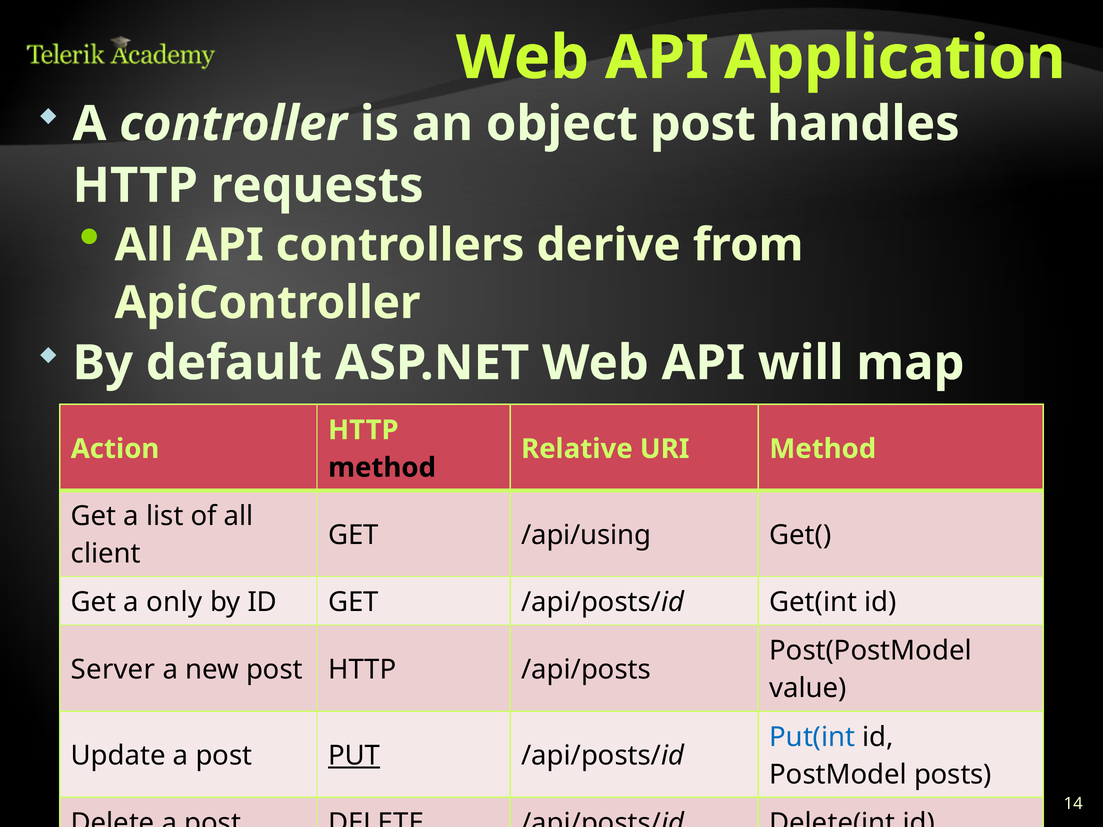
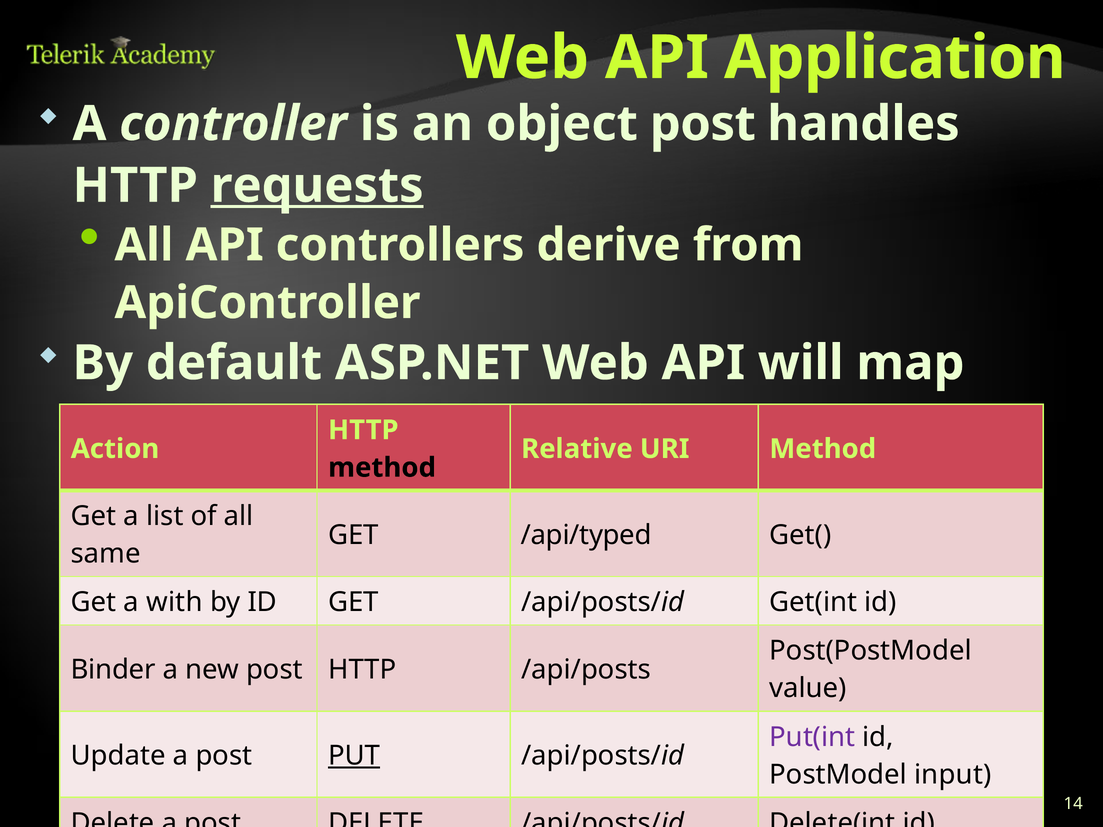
requests at (317, 186) underline: none -> present
/api/using: /api/using -> /api/typed
client: client -> same
only: only -> with
Server: Server -> Binder
Put(int colour: blue -> purple
posts: posts -> input
